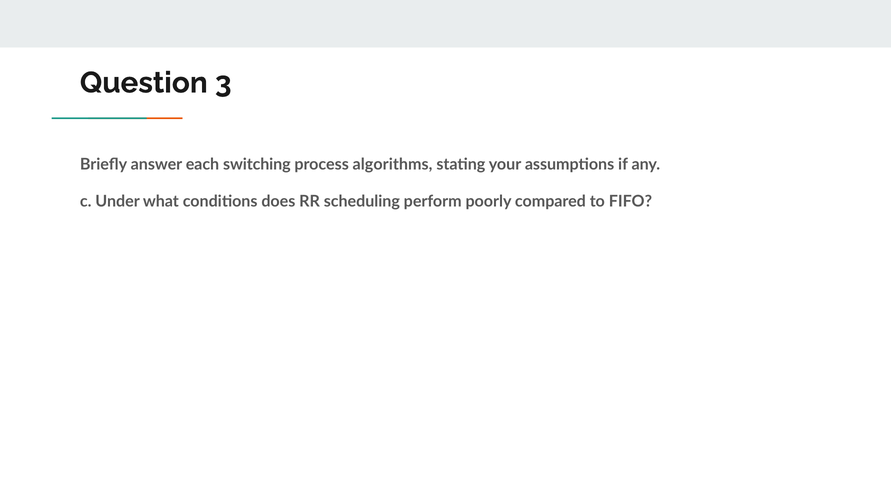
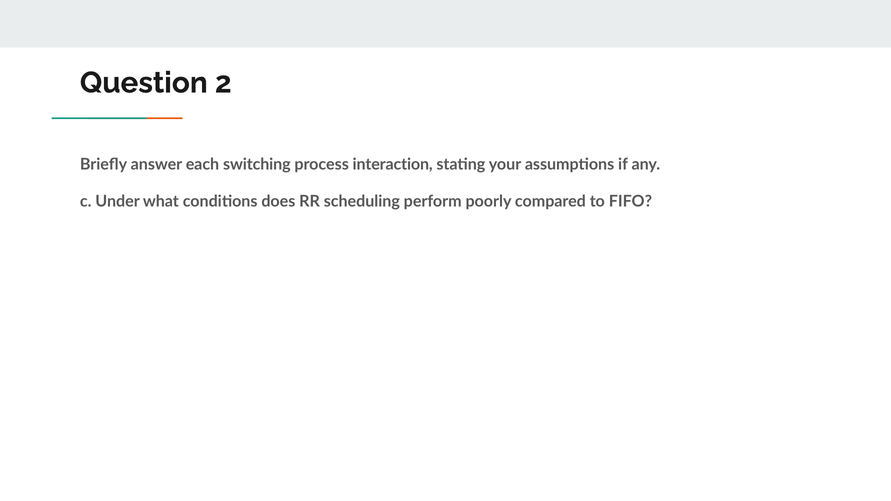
3: 3 -> 2
algorithms: algorithms -> interaction
